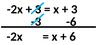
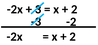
3 at (74, 9): 3 -> 2
-6: -6 -> -2
6 at (73, 37): 6 -> 2
